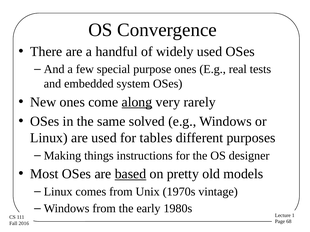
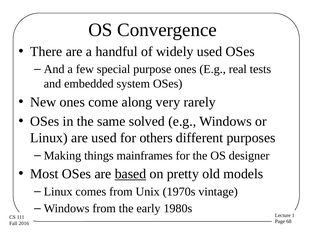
along underline: present -> none
tables: tables -> others
instructions: instructions -> mainframes
